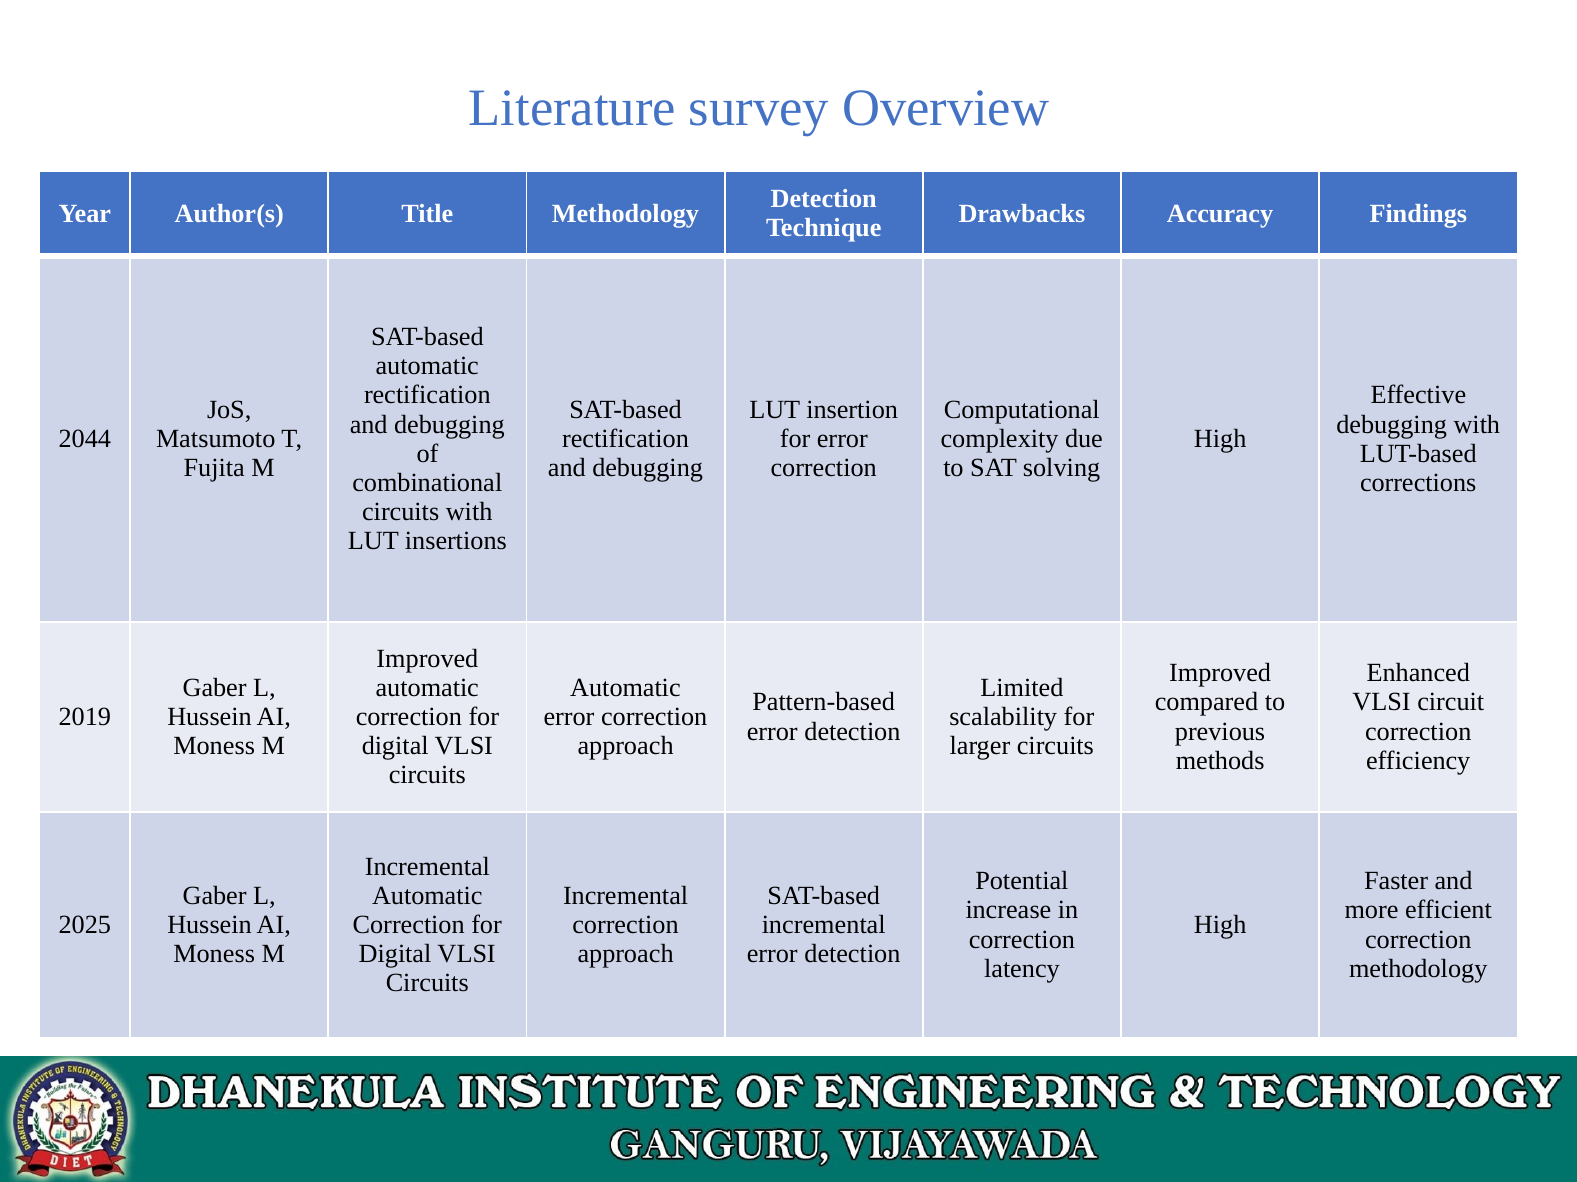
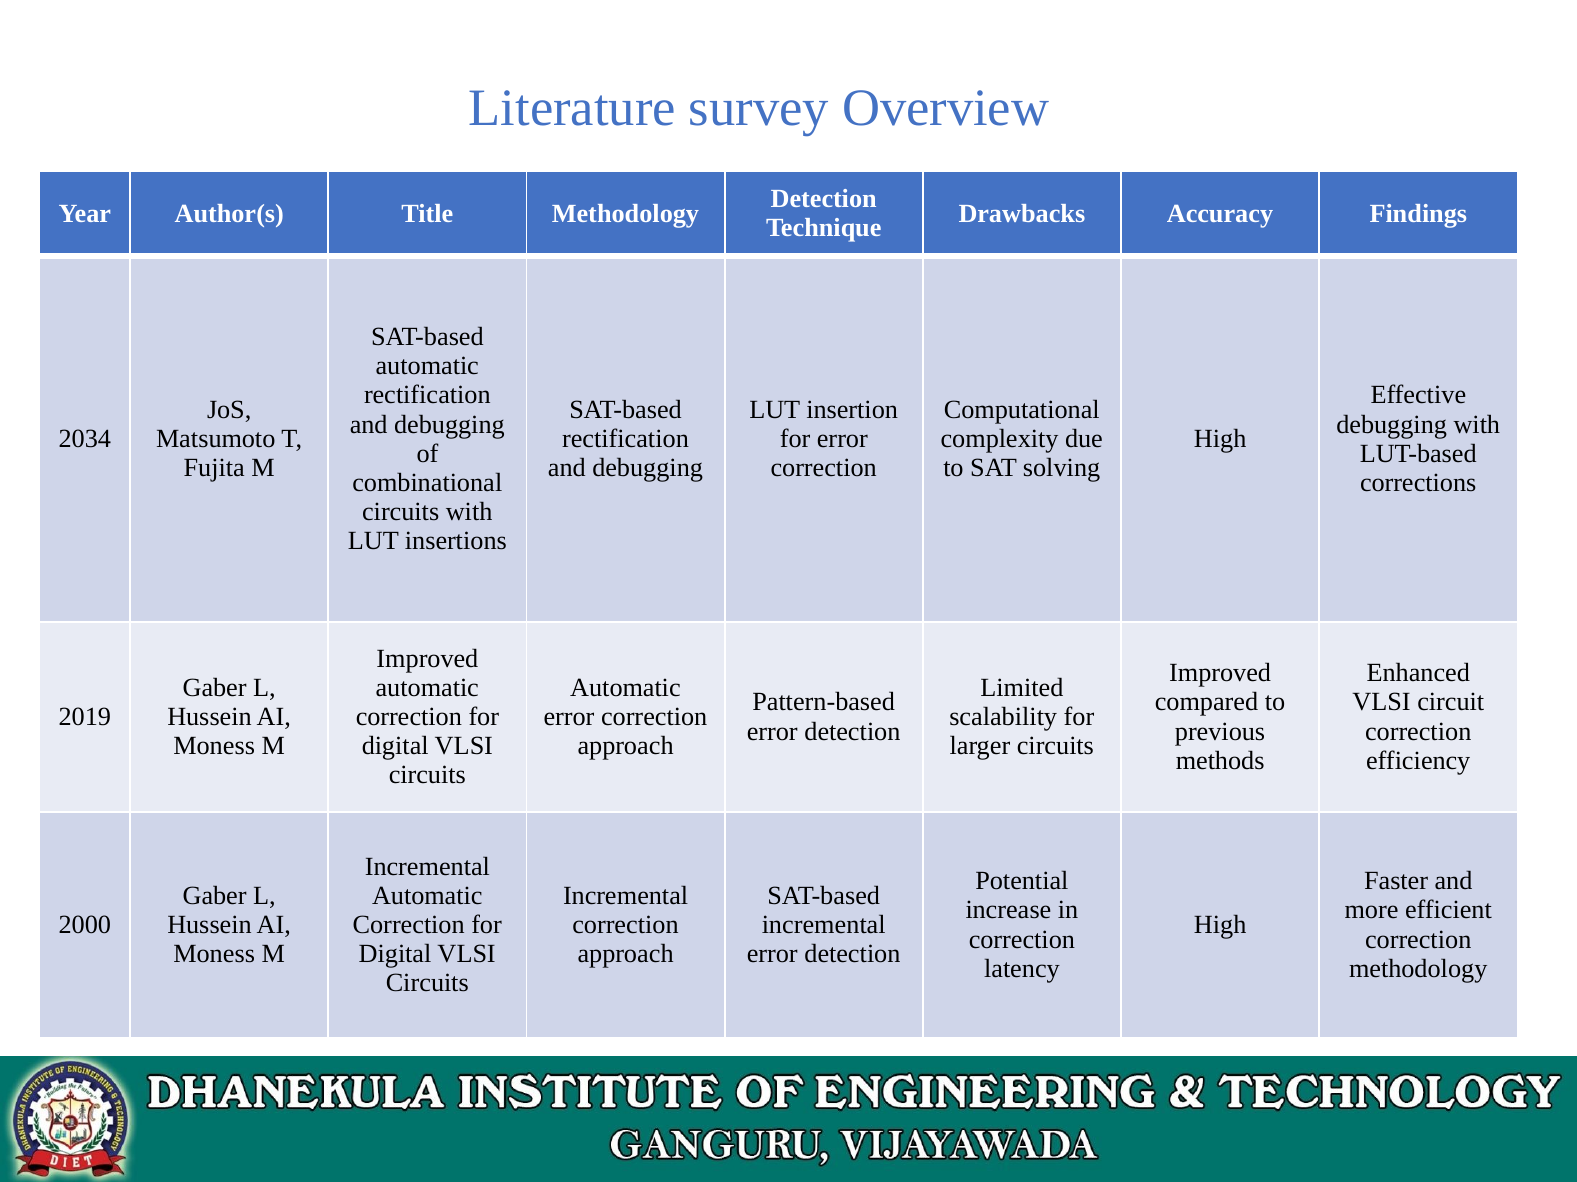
2044: 2044 -> 2034
2025: 2025 -> 2000
